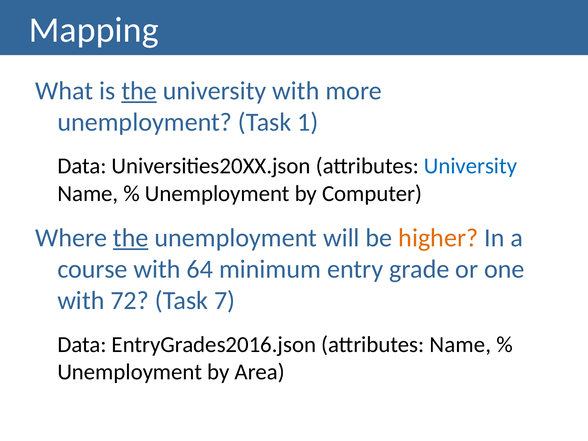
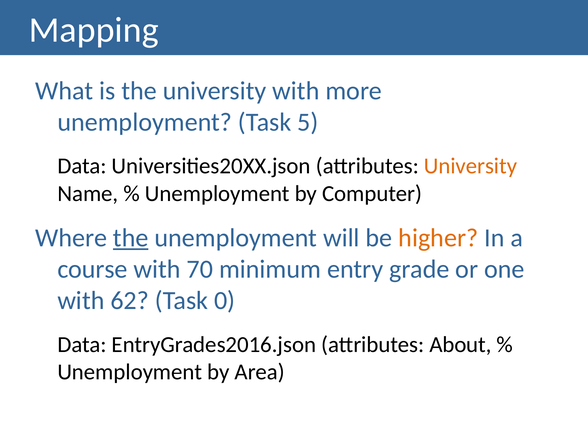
the at (139, 91) underline: present -> none
1: 1 -> 5
University at (470, 166) colour: blue -> orange
64: 64 -> 70
72: 72 -> 62
7: 7 -> 0
attributes Name: Name -> About
